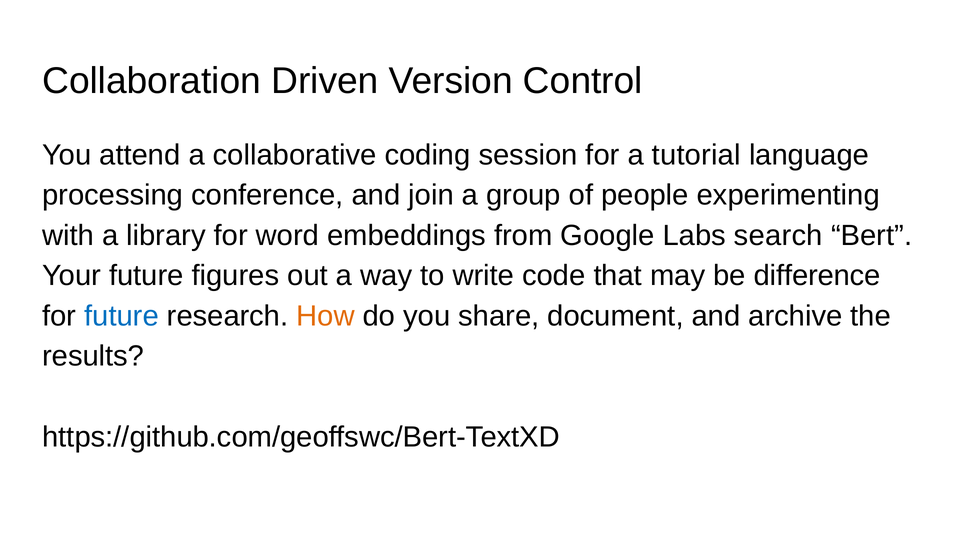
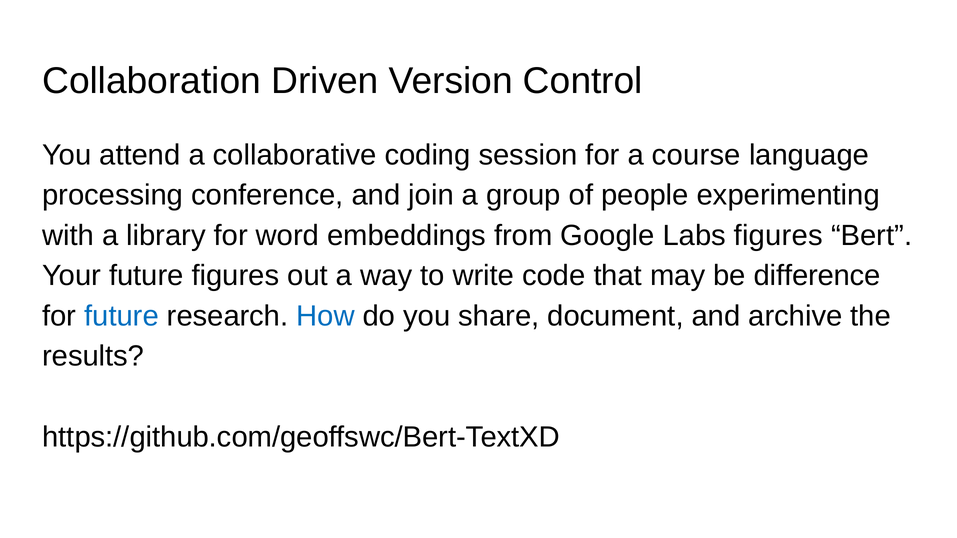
tutorial: tutorial -> course
Labs search: search -> figures
How colour: orange -> blue
